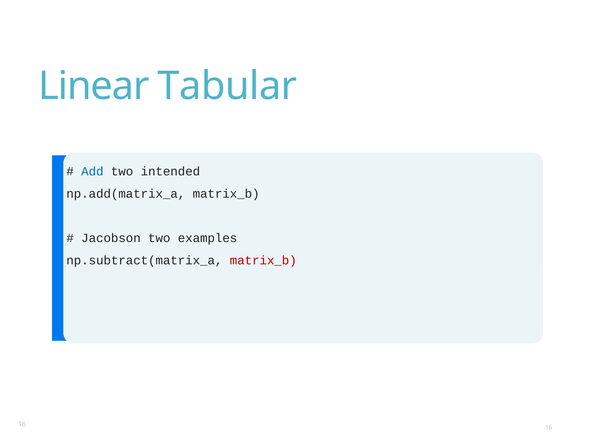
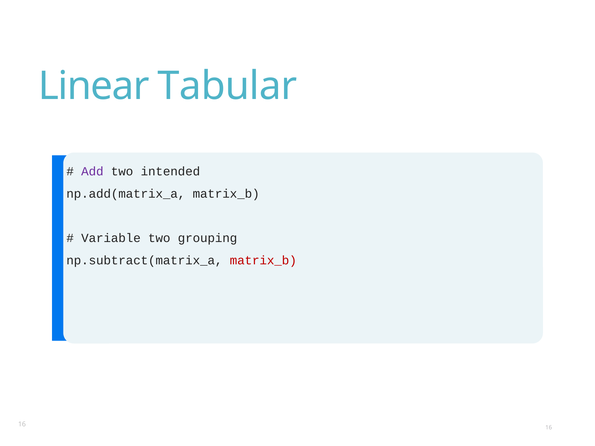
Add colour: blue -> purple
Jacobson: Jacobson -> Variable
examples: examples -> grouping
